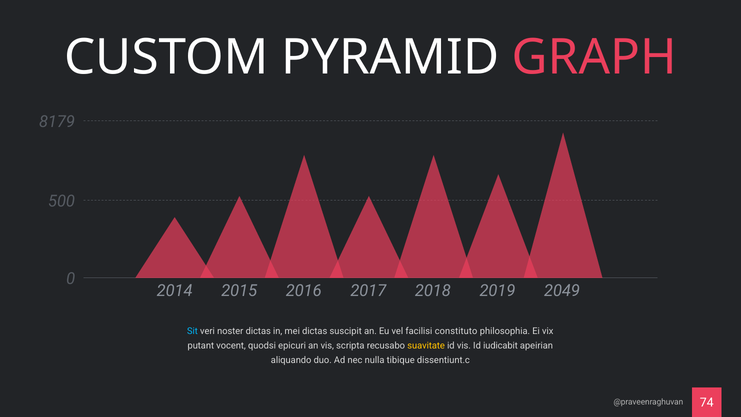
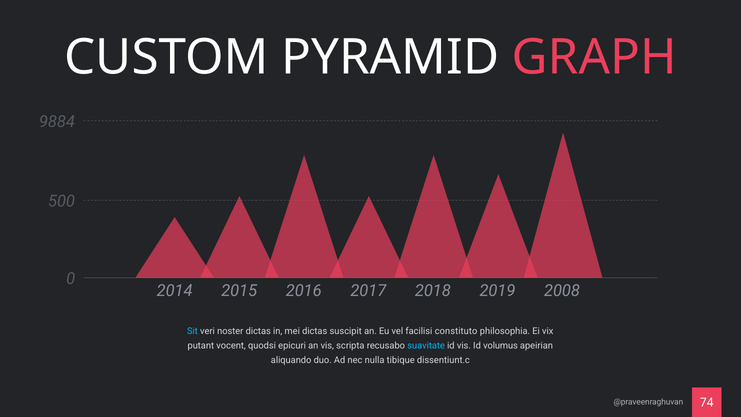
8179: 8179 -> 9884
2049: 2049 -> 2008
suavitate colour: yellow -> light blue
iudicabit: iudicabit -> volumus
